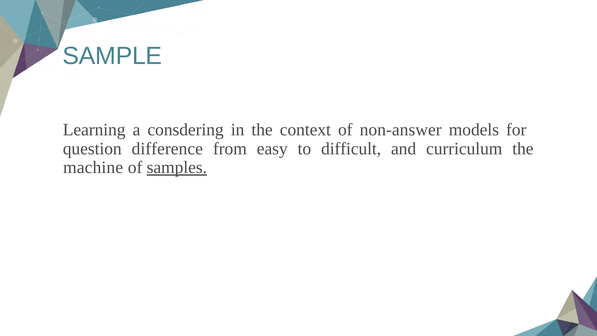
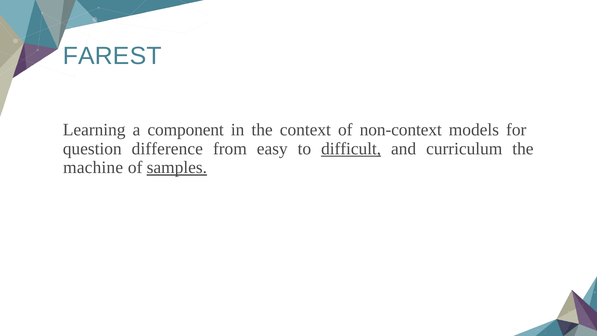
SAMPLE: SAMPLE -> FAREST
consdering: consdering -> component
non-answer: non-answer -> non-context
difficult underline: none -> present
